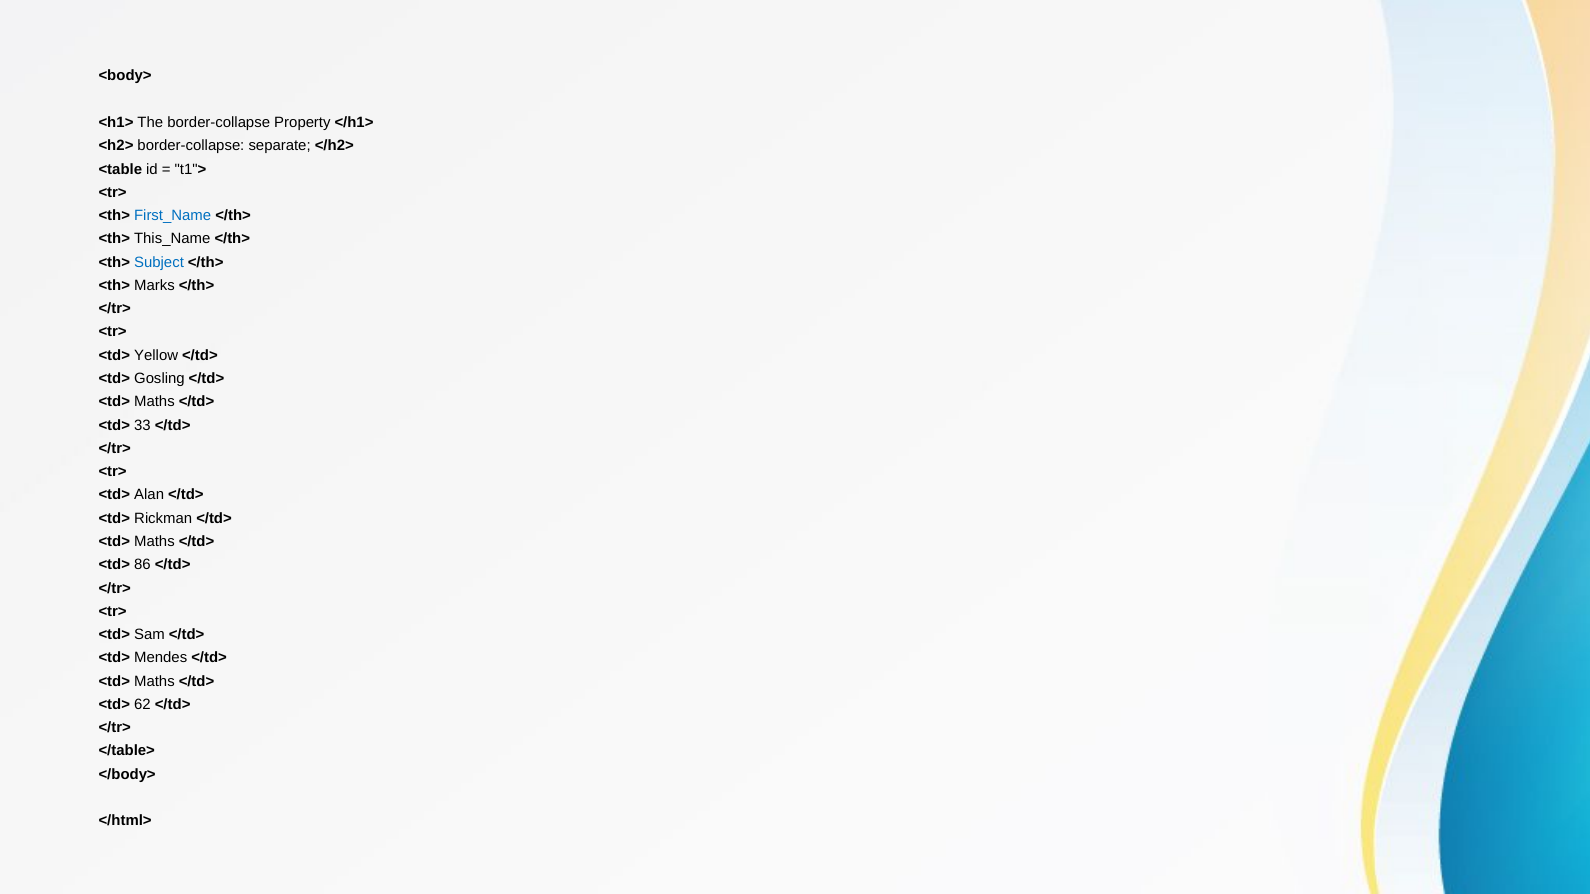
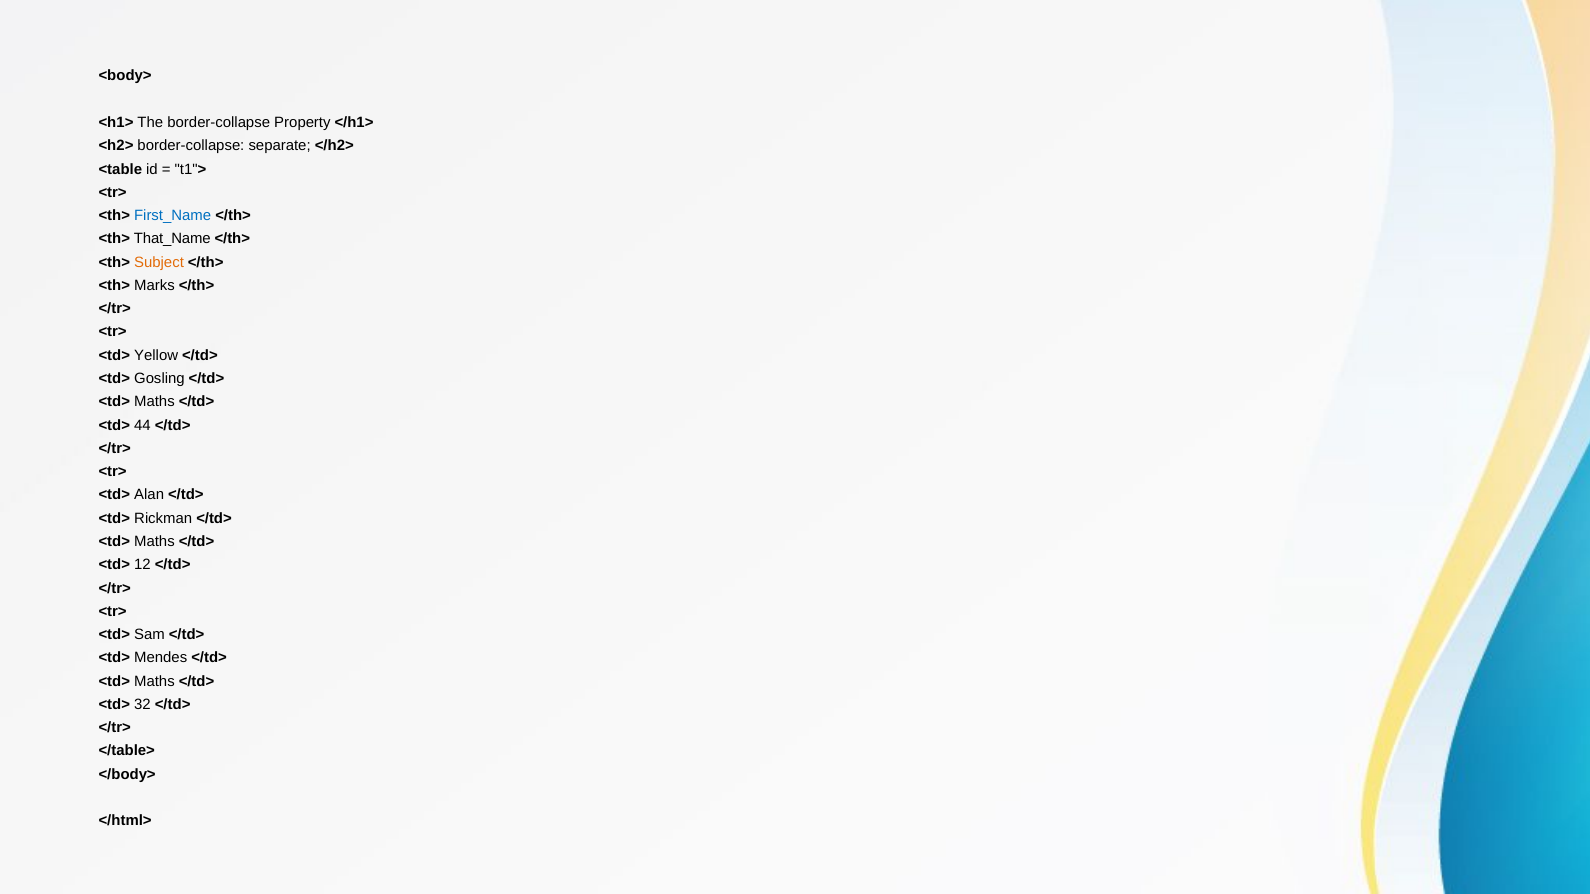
This_Name: This_Name -> That_Name
Subject colour: blue -> orange
33: 33 -> 44
86: 86 -> 12
62: 62 -> 32
